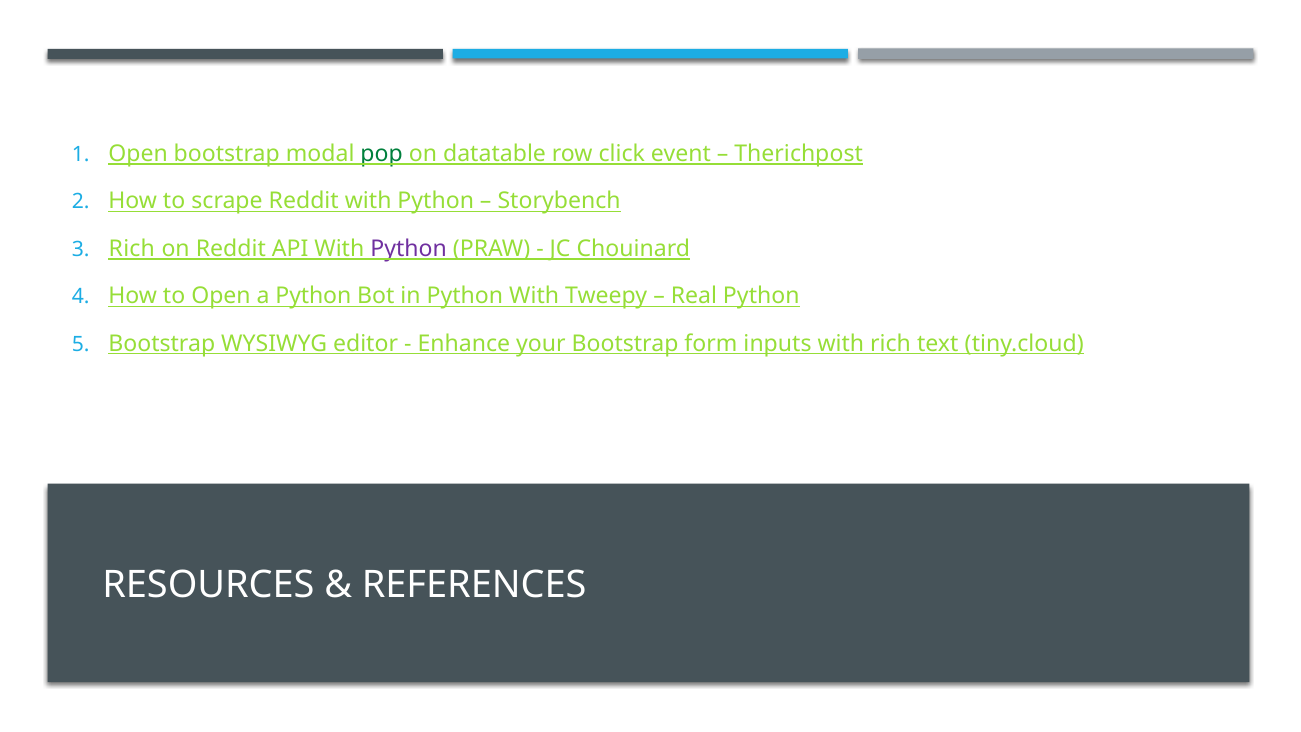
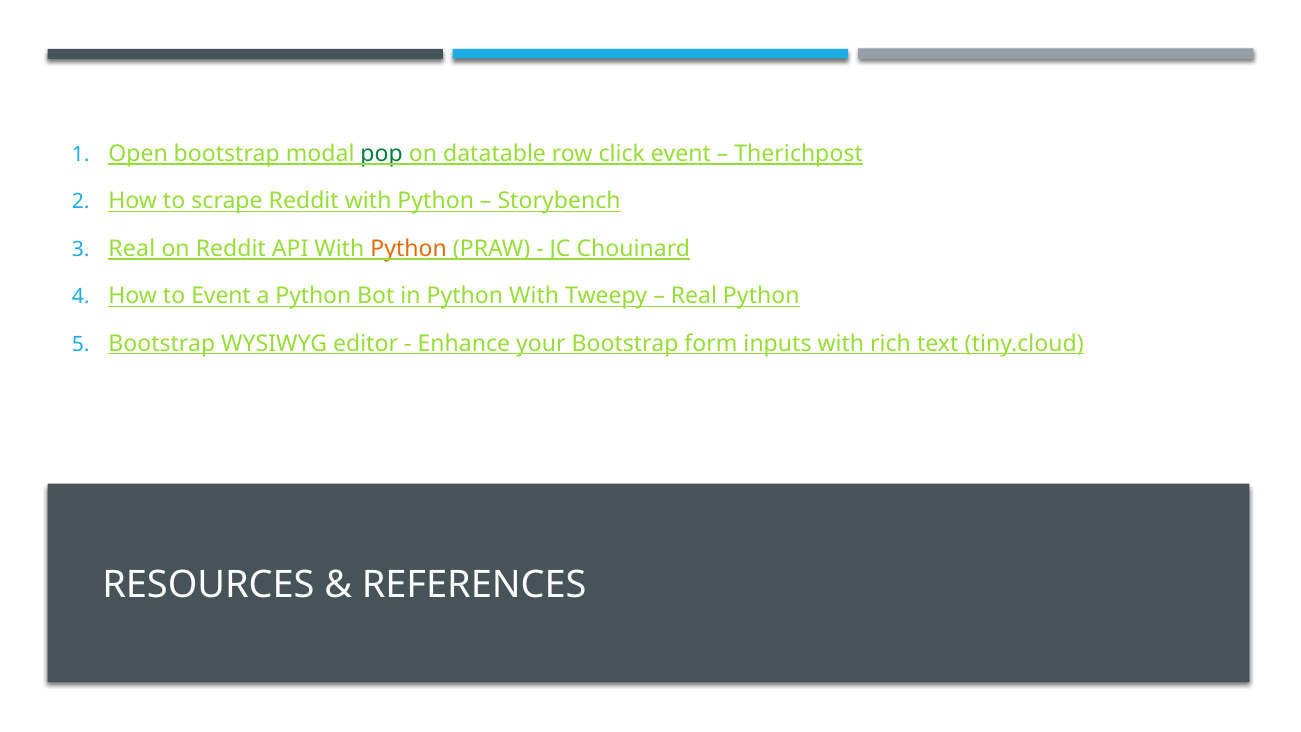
Rich at (132, 248): Rich -> Real
Python at (409, 248) colour: purple -> orange
to Open: Open -> Event
